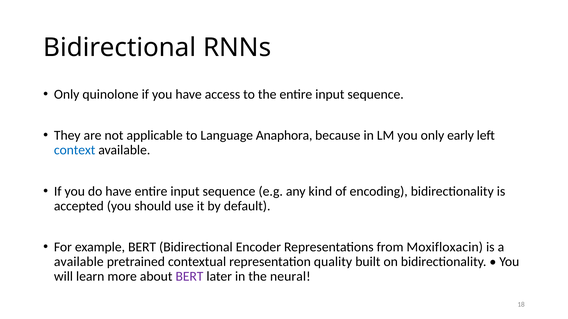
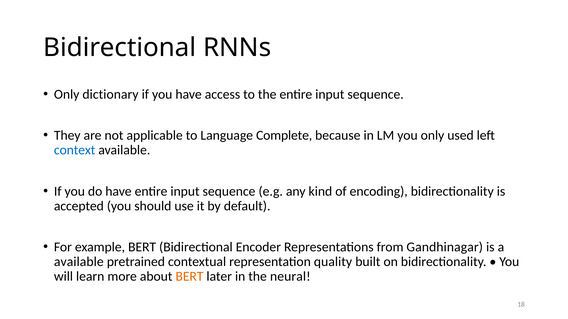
quinolone: quinolone -> dictionary
Anaphora: Anaphora -> Complete
early: early -> used
Moxifloxacin: Moxifloxacin -> Gandhinagar
BERT at (189, 277) colour: purple -> orange
